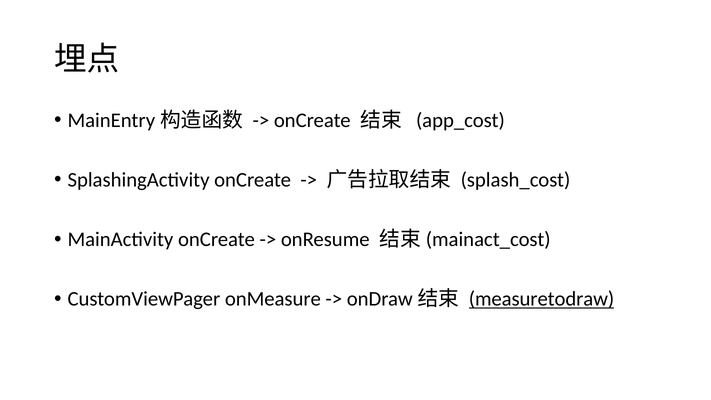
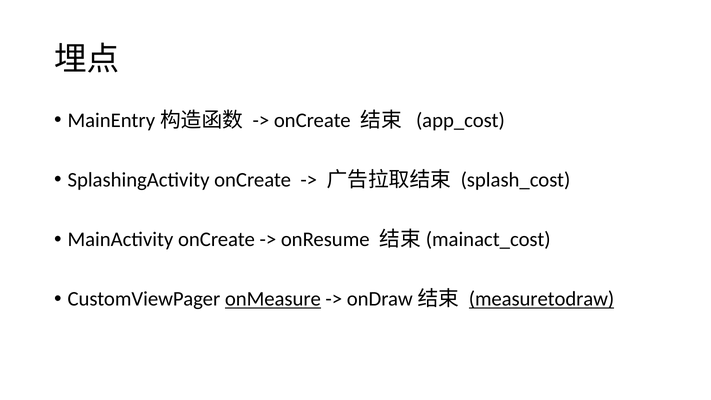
onMeasure underline: none -> present
